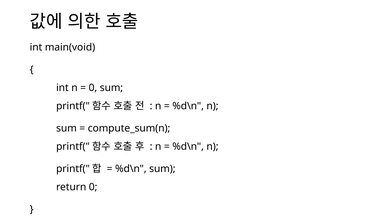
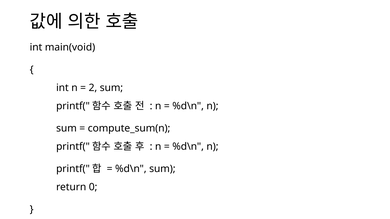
0 at (93, 88): 0 -> 2
